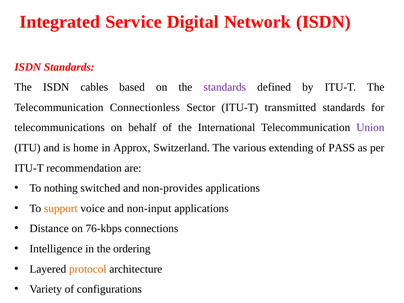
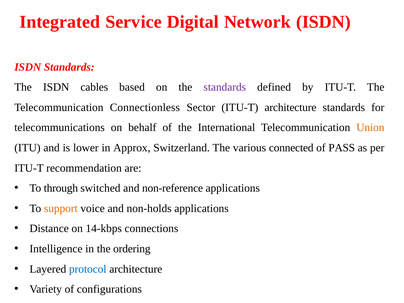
ITU-T transmitted: transmitted -> architecture
Union colour: purple -> orange
home: home -> lower
extending: extending -> connected
nothing: nothing -> through
non-provides: non-provides -> non-reference
non-input: non-input -> non-holds
76-kbps: 76-kbps -> 14-kbps
protocol colour: orange -> blue
